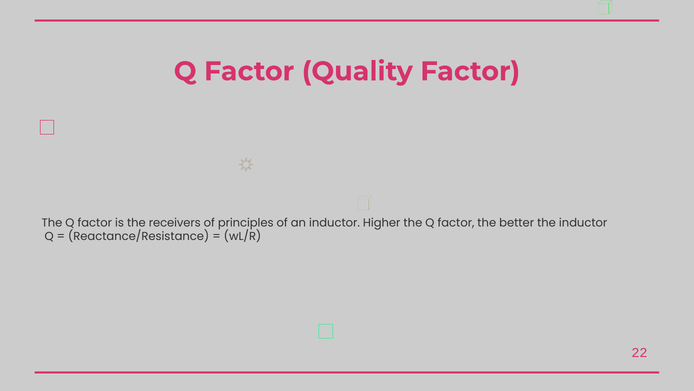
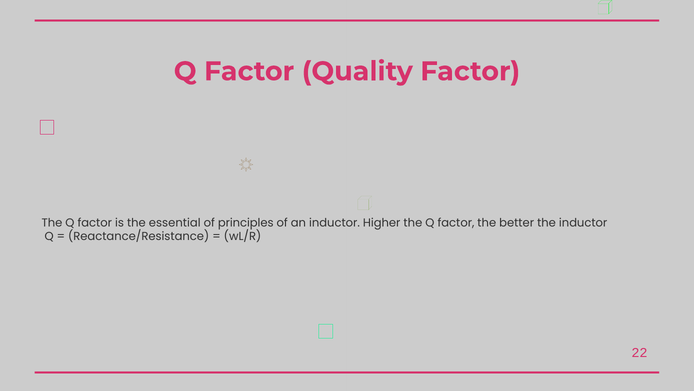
receivers: receivers -> essential
